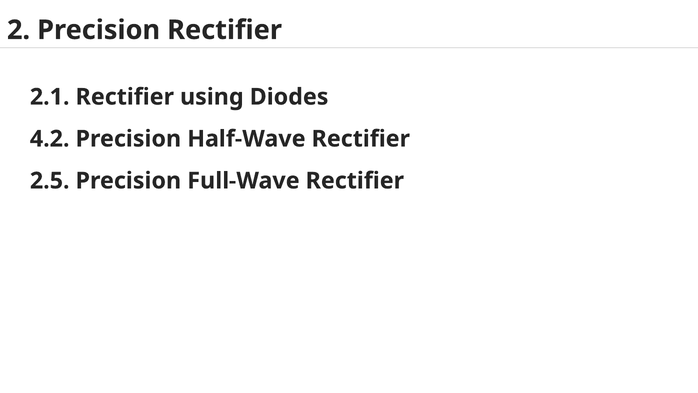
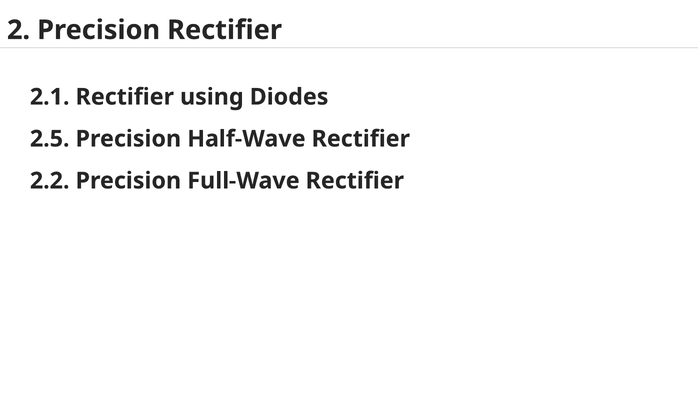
4.2: 4.2 -> 2.5
2.5: 2.5 -> 2.2
